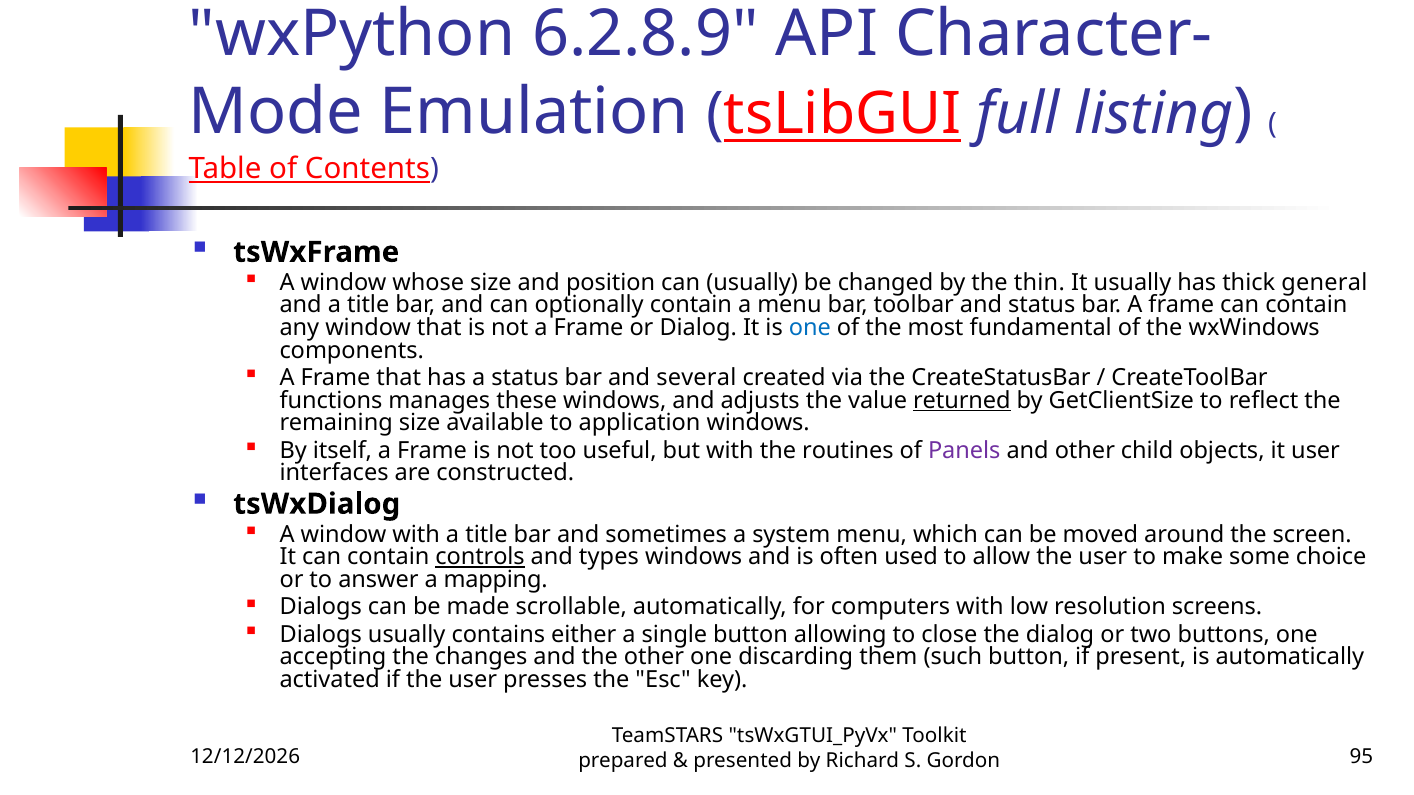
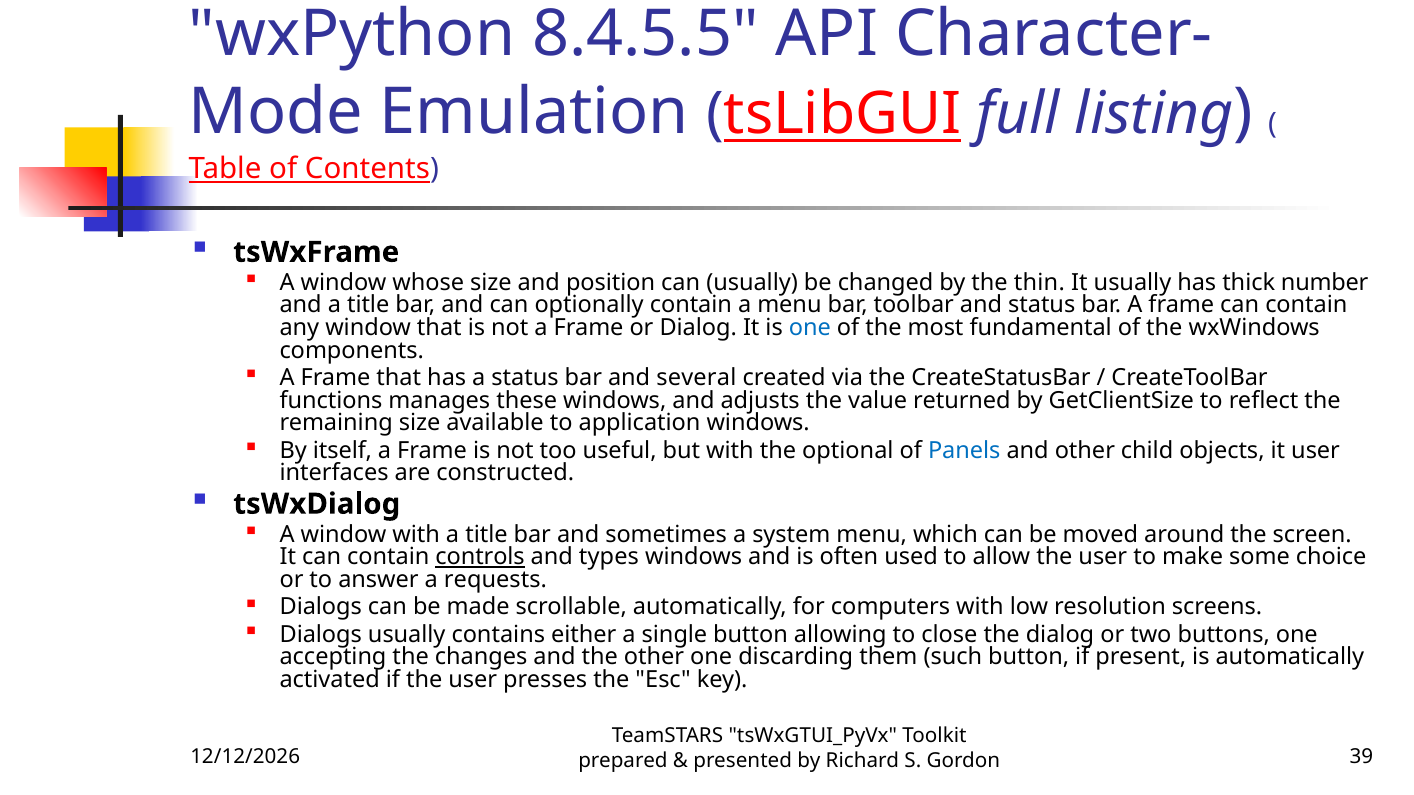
6.2.8.9: 6.2.8.9 -> 8.4.5.5
general: general -> number
returned underline: present -> none
routines: routines -> optional
Panels colour: purple -> blue
mapping: mapping -> requests
95: 95 -> 39
